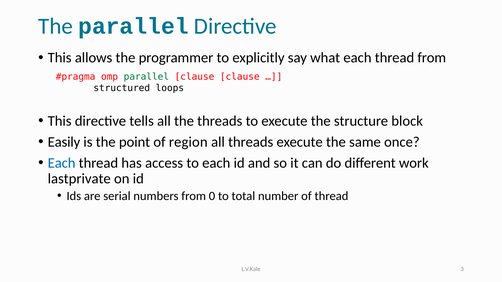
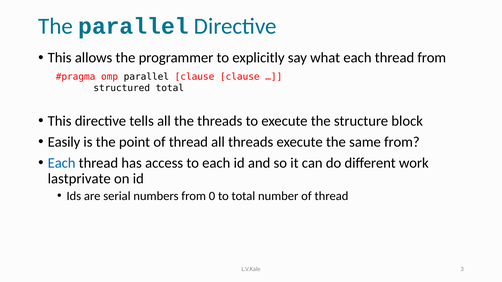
parallel at (146, 77) colour: green -> black
structured loops: loops -> total
point of region: region -> thread
same once: once -> from
